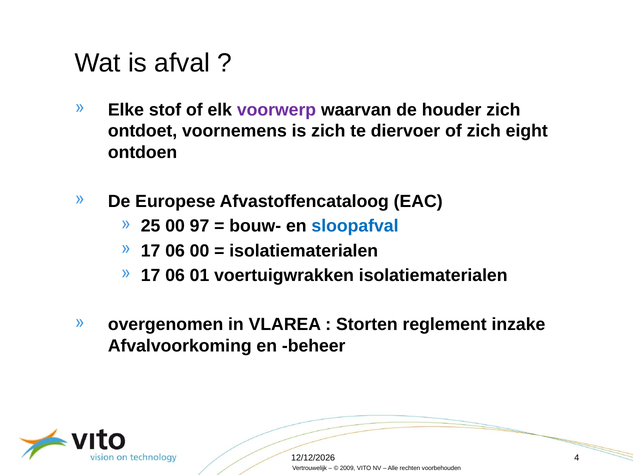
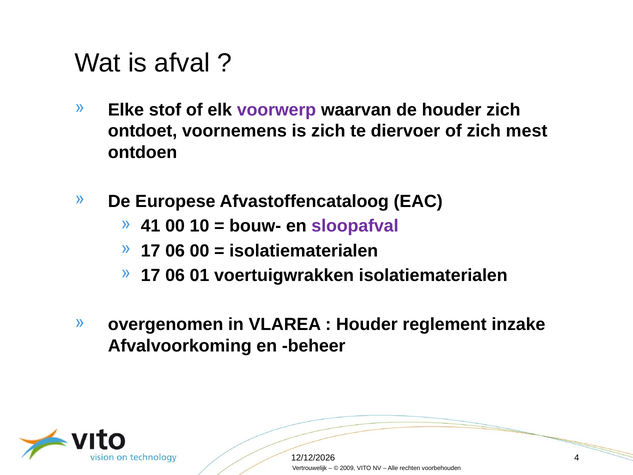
eight: eight -> mest
25: 25 -> 41
97: 97 -> 10
sloopafval colour: blue -> purple
Storten at (367, 324): Storten -> Houder
